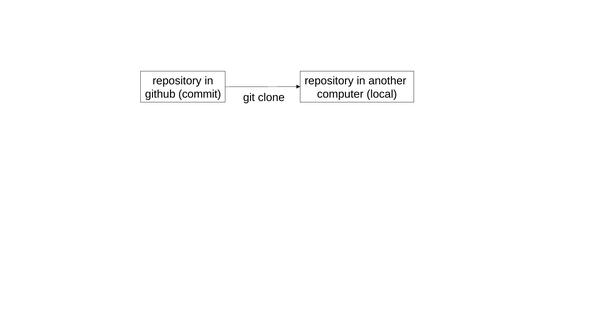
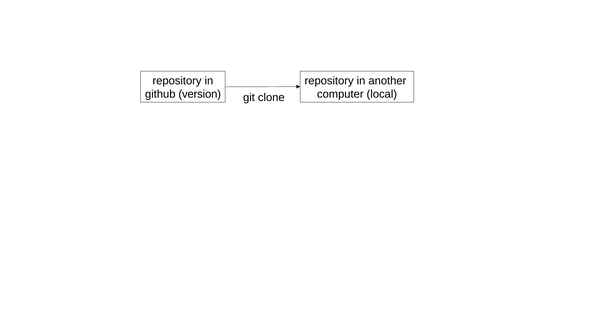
commit: commit -> version
